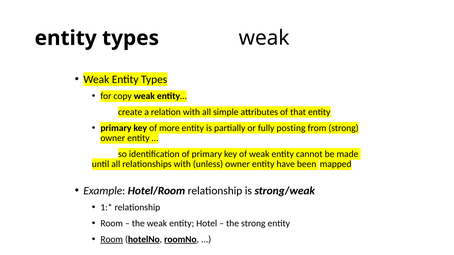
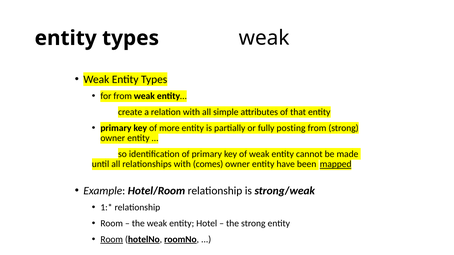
for copy: copy -> from
unless: unless -> comes
mapped underline: none -> present
